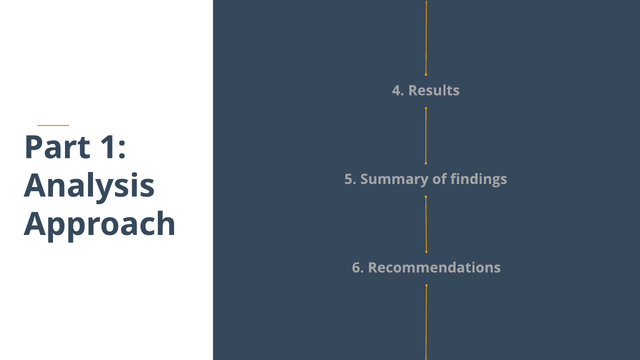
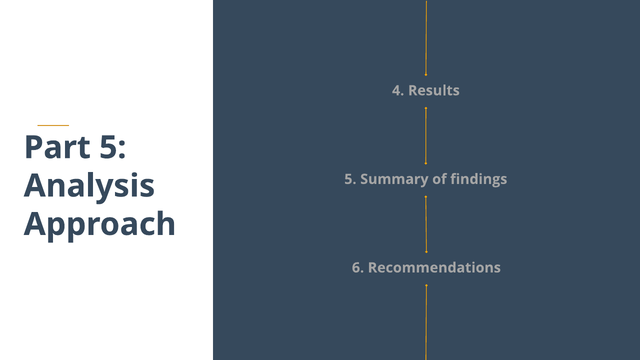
Part 1: 1 -> 5
